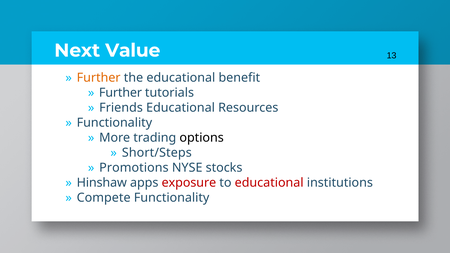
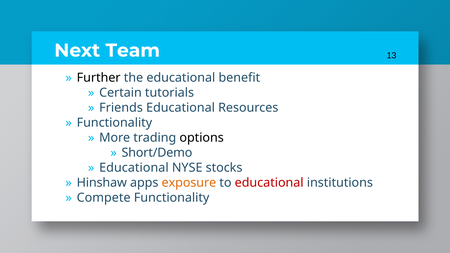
Value: Value -> Team
Further at (99, 78) colour: orange -> black
Further at (121, 93): Further -> Certain
Short/Steps: Short/Steps -> Short/Demo
Promotions at (134, 168): Promotions -> Educational
exposure colour: red -> orange
